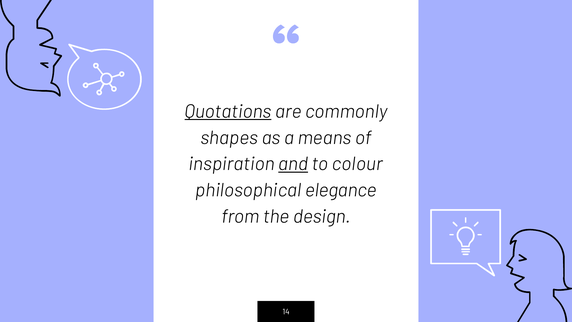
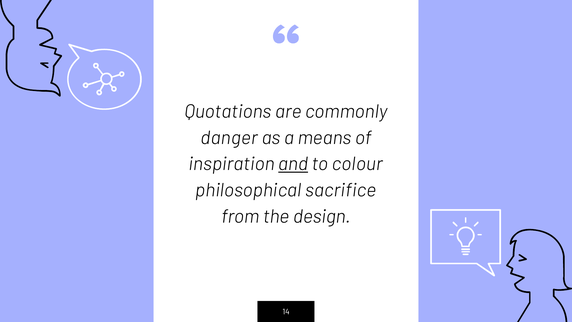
Quotations underline: present -> none
shapes: shapes -> danger
elegance: elegance -> sacrifice
